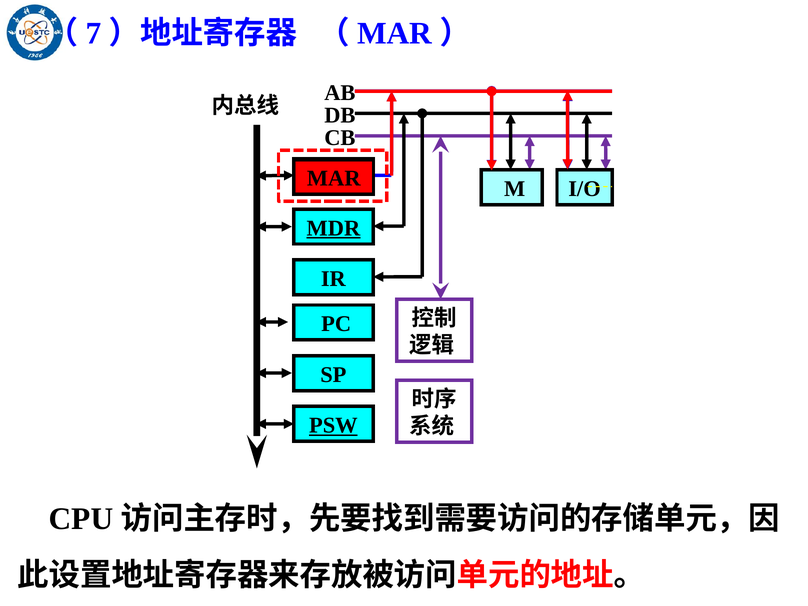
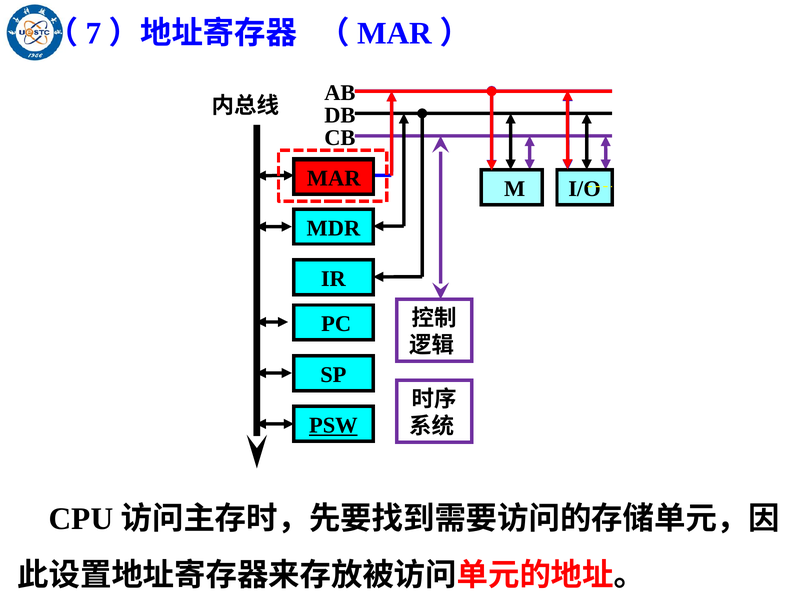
MDR underline: present -> none
